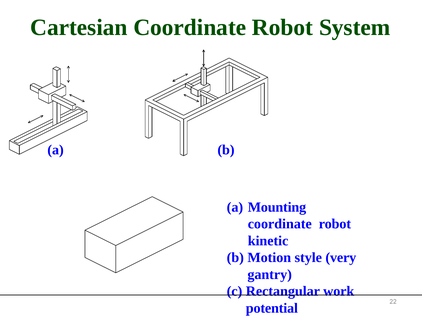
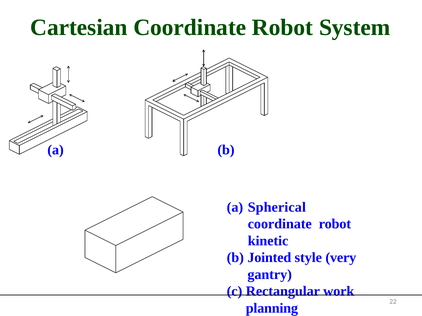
Mounting: Mounting -> Spherical
Motion: Motion -> Jointed
potential: potential -> planning
